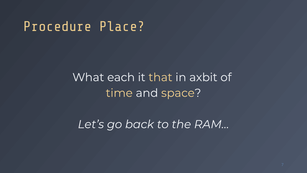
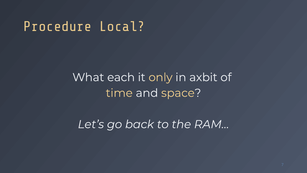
Place: Place -> Local
that: that -> only
